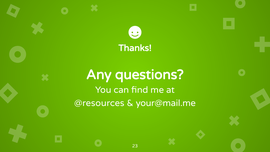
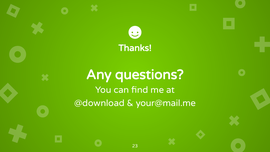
@resources: @resources -> @download
